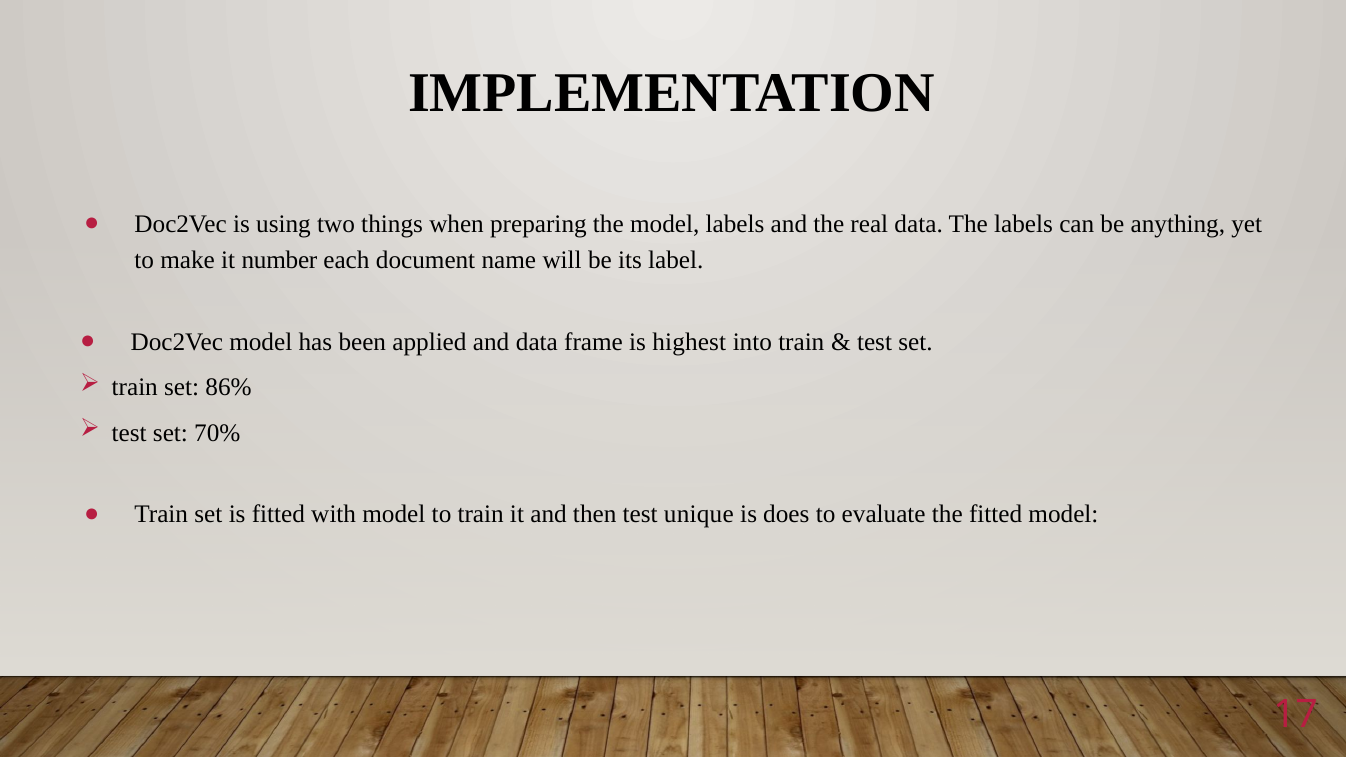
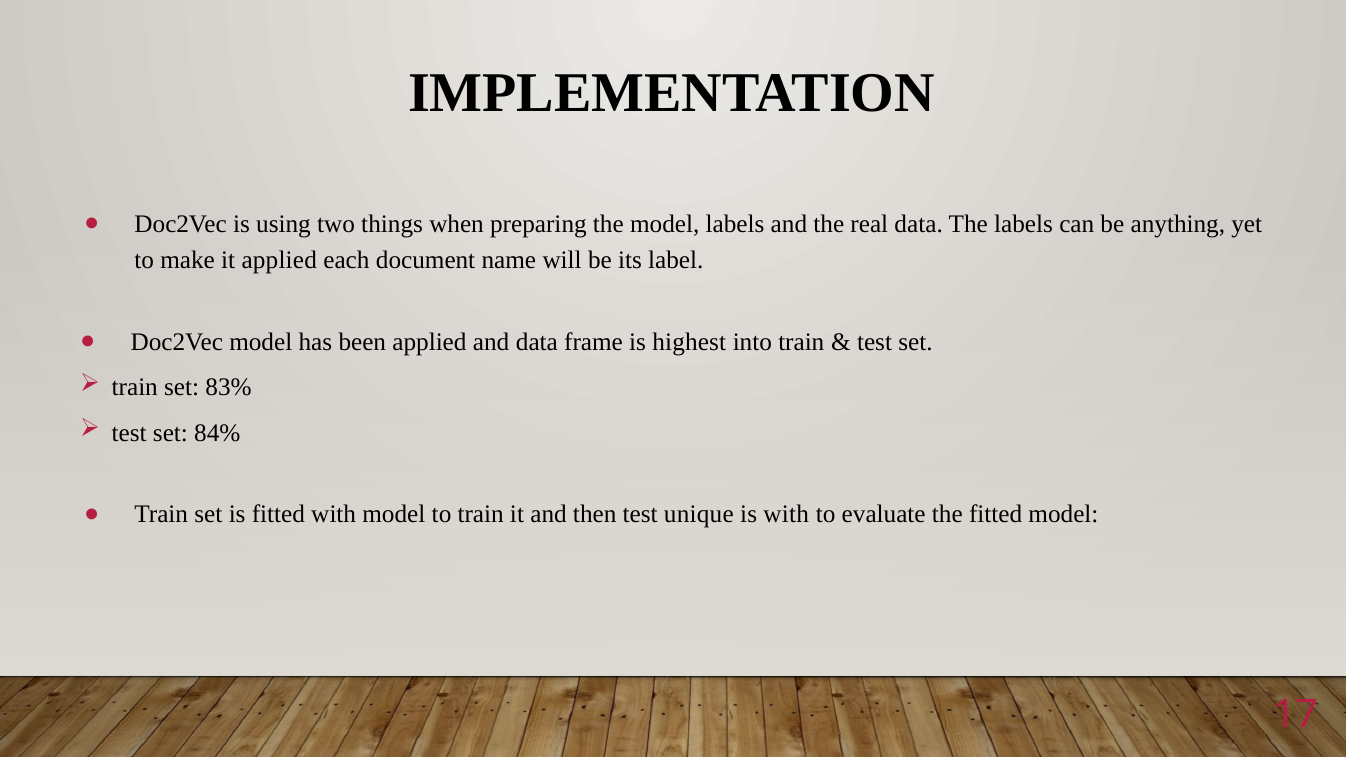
it number: number -> applied
86%: 86% -> 83%
70%: 70% -> 84%
is does: does -> with
